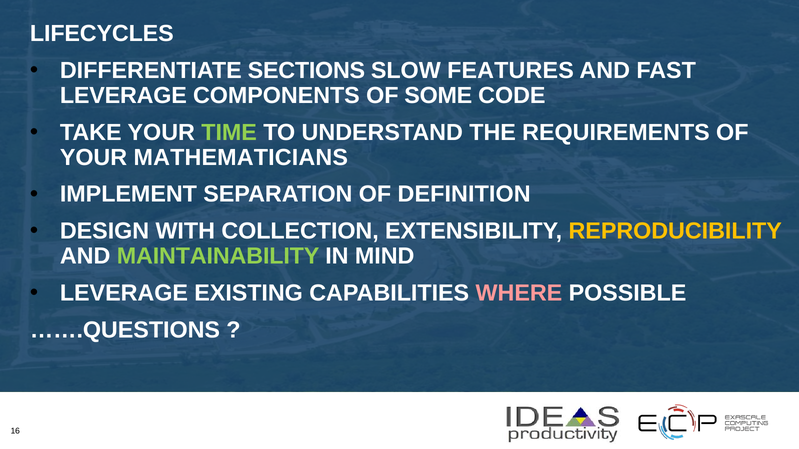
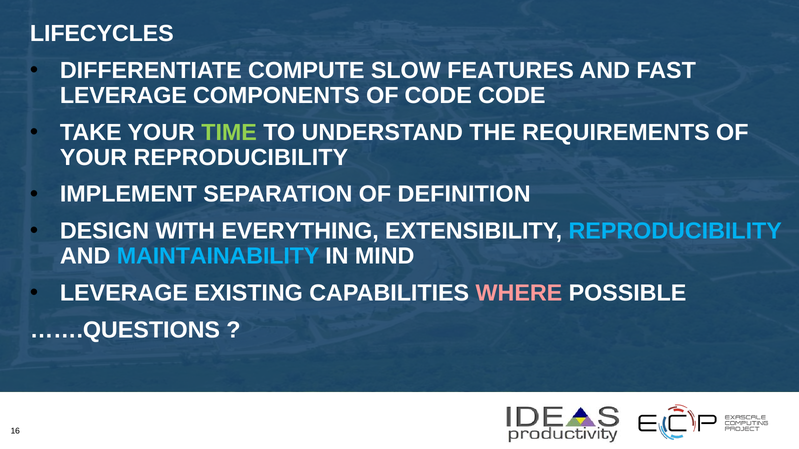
SECTIONS: SECTIONS -> COMPUTE
OF SOME: SOME -> CODE
YOUR MATHEMATICIANS: MATHEMATICIANS -> REPRODUCIBILITY
COLLECTION: COLLECTION -> EVERYTHING
REPRODUCIBILITY at (675, 231) colour: yellow -> light blue
MAINTAINABILITY colour: light green -> light blue
